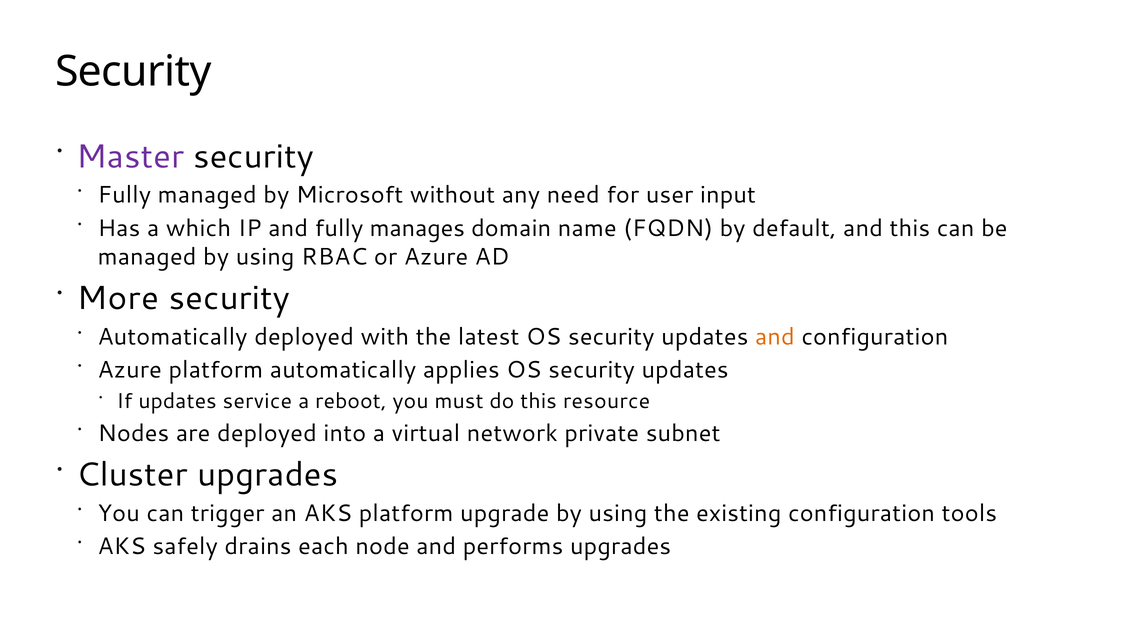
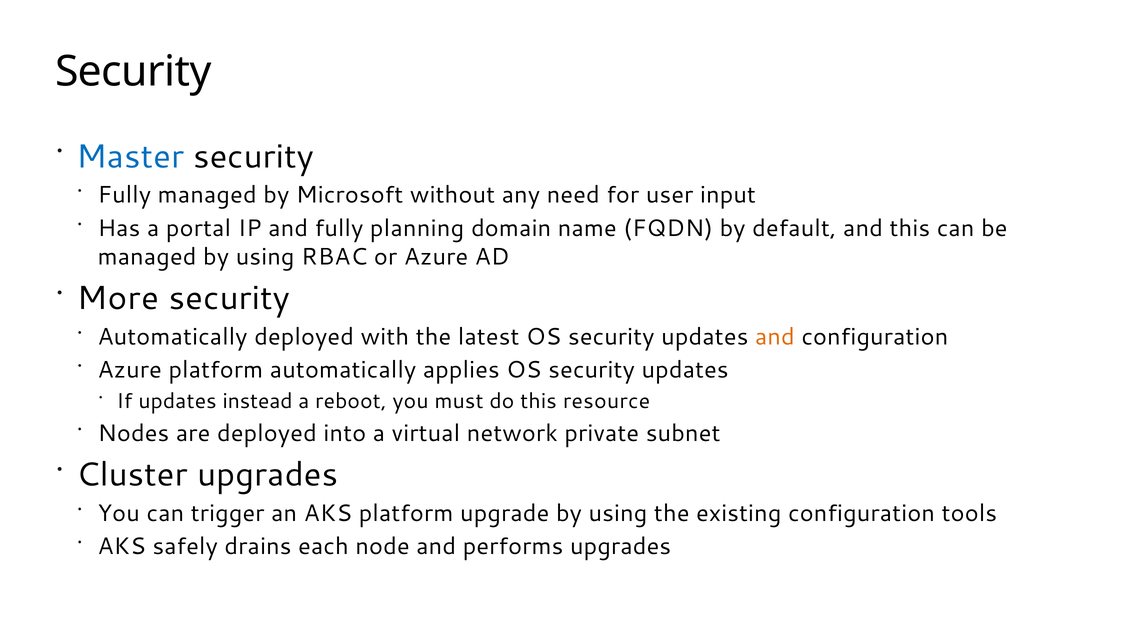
Master colour: purple -> blue
which: which -> portal
manages: manages -> planning
service: service -> instead
